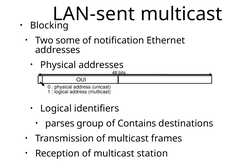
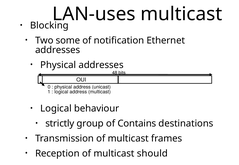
LAN-sent: LAN-sent -> LAN-uses
identifiers: identifiers -> behaviour
parses: parses -> strictly
station: station -> should
